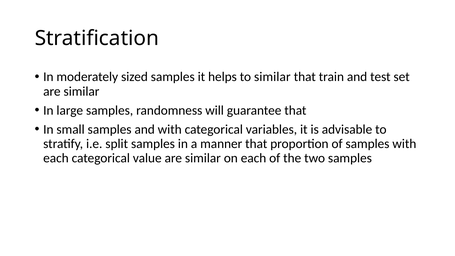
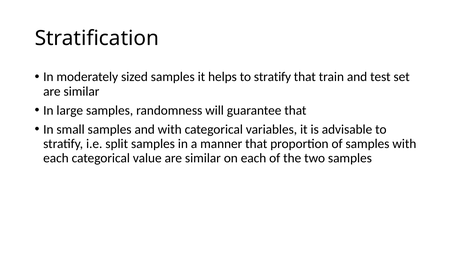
helps to similar: similar -> stratify
